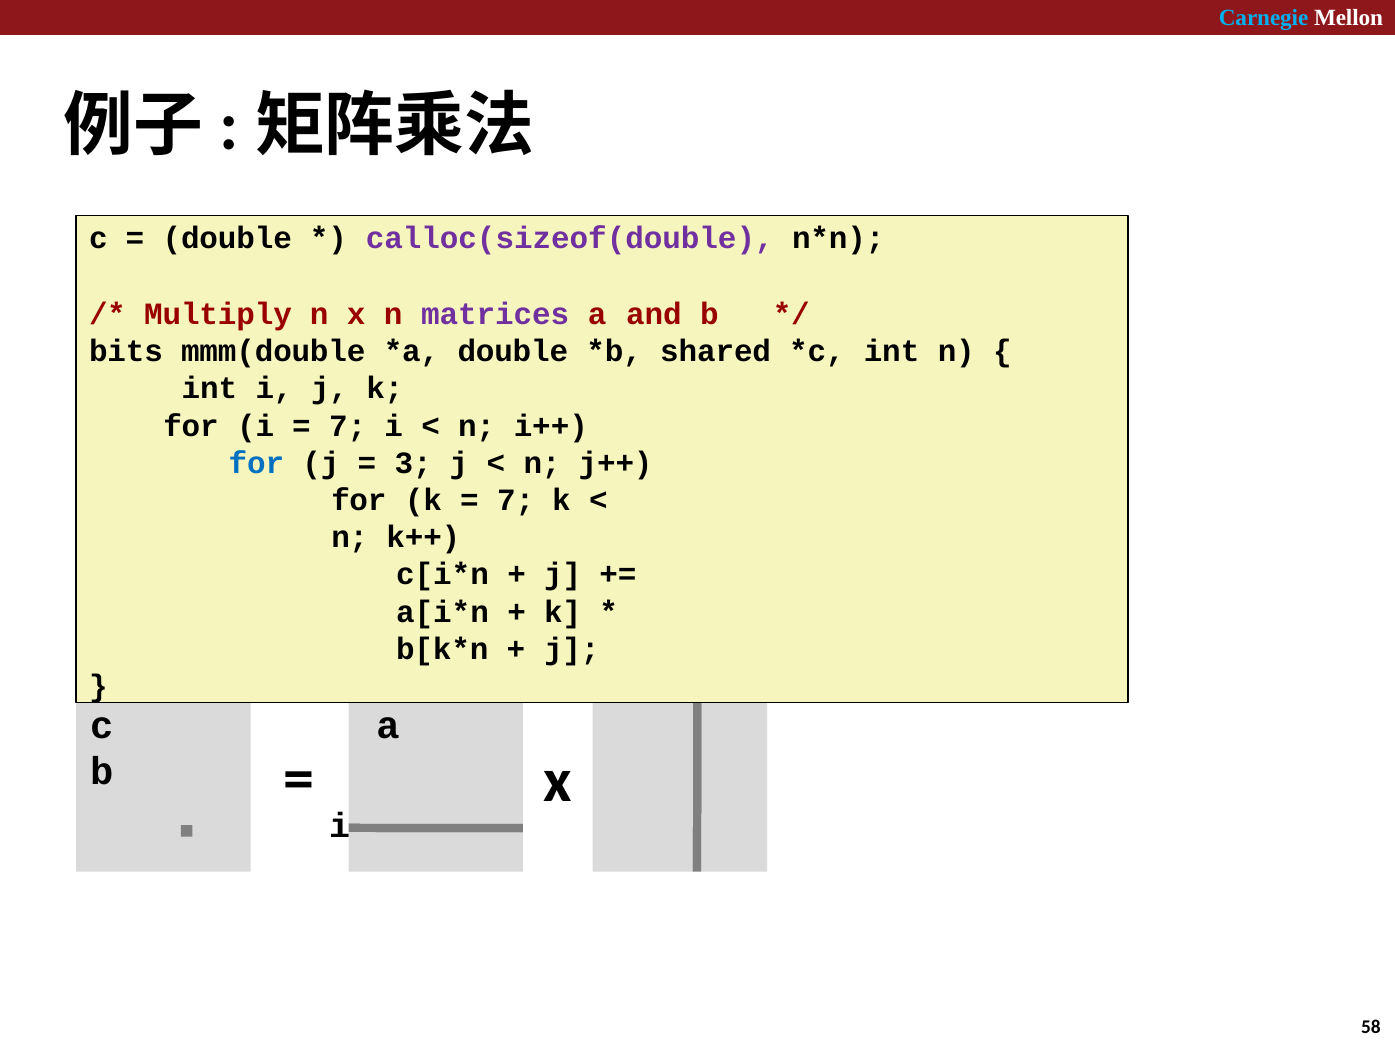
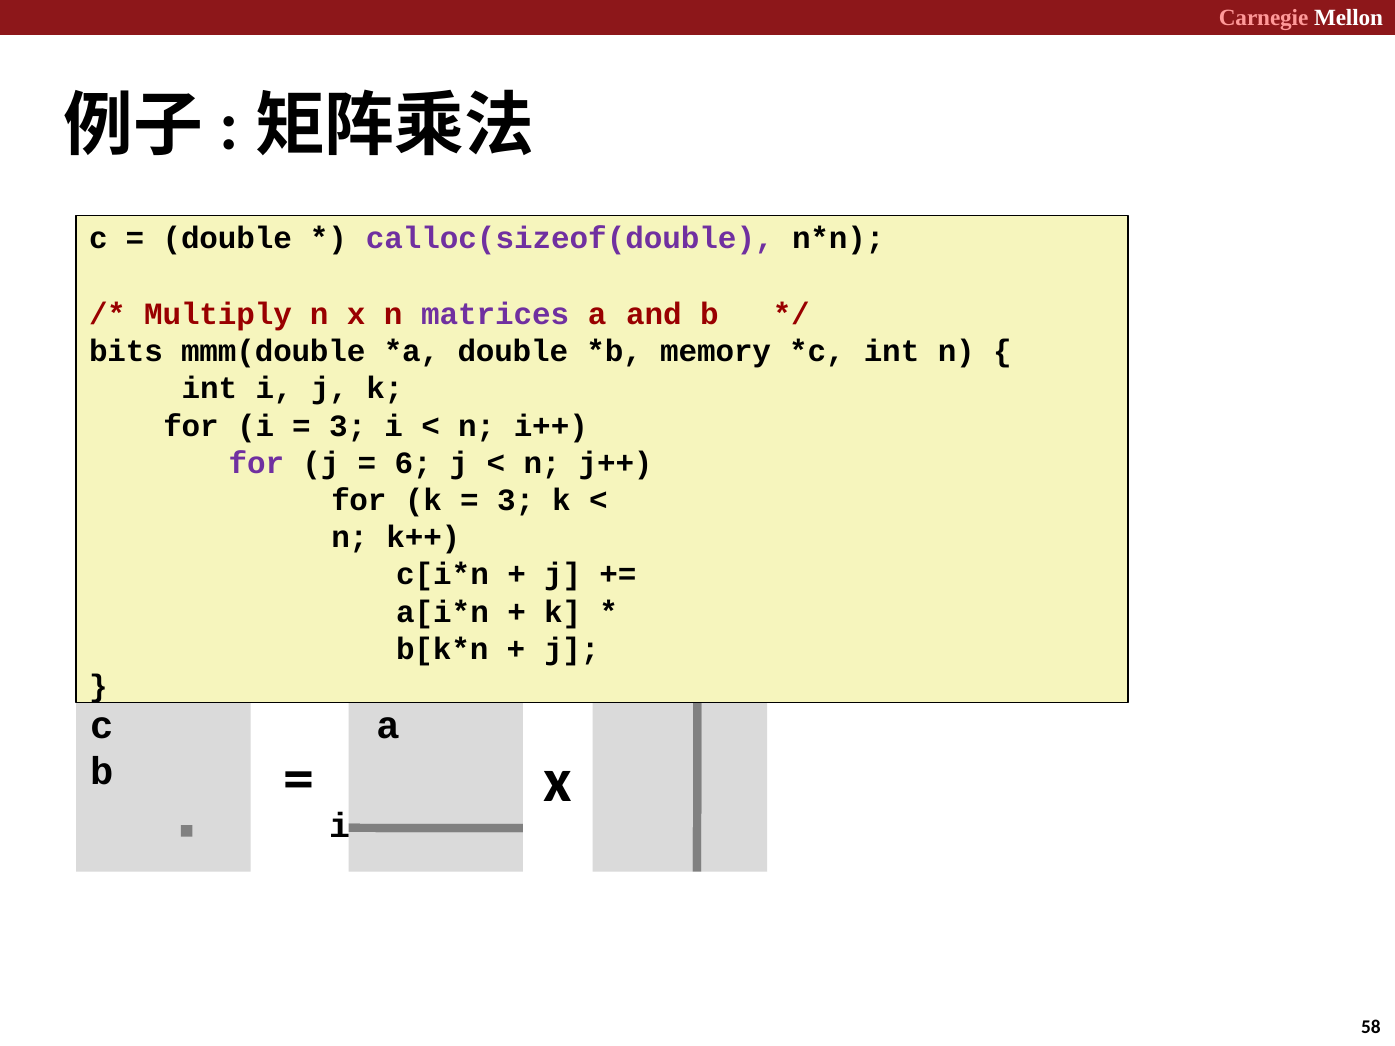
Carnegie colour: light blue -> pink
shared: shared -> memory
7 at (348, 426): 7 -> 3
for at (256, 463) colour: blue -> purple
3: 3 -> 6
7 at (516, 500): 7 -> 3
